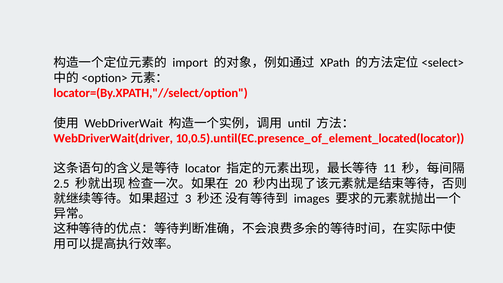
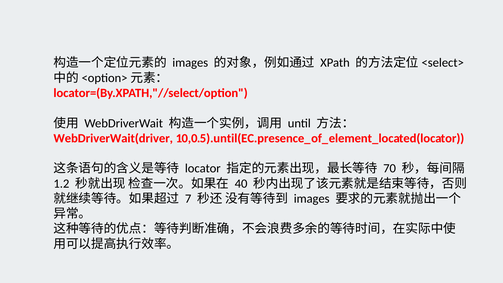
import at (190, 63): import -> images
11: 11 -> 70
2.5: 2.5 -> 1.2
20: 20 -> 40
3: 3 -> 7
